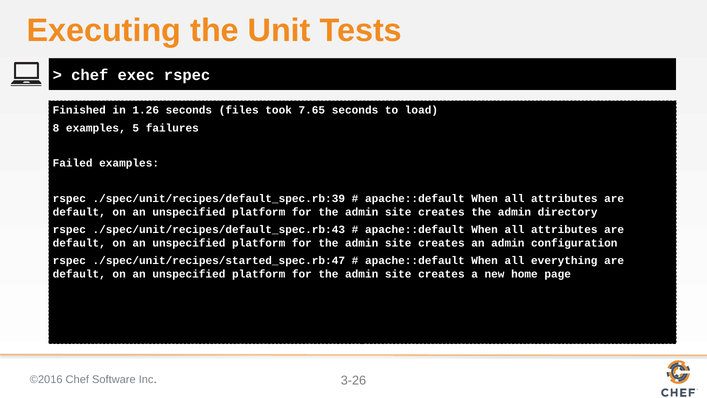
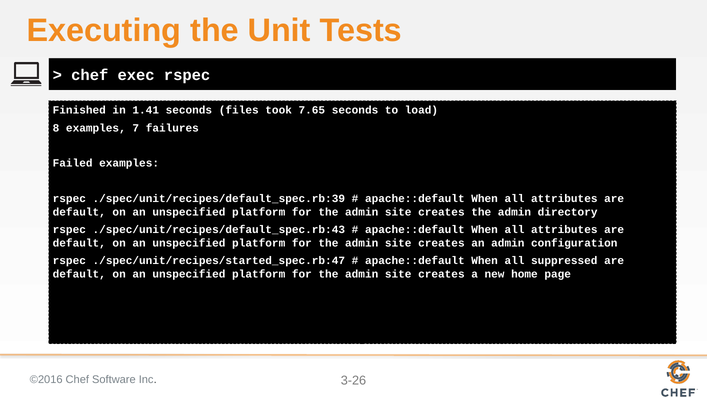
1.26: 1.26 -> 1.41
5: 5 -> 7
everything: everything -> suppressed
